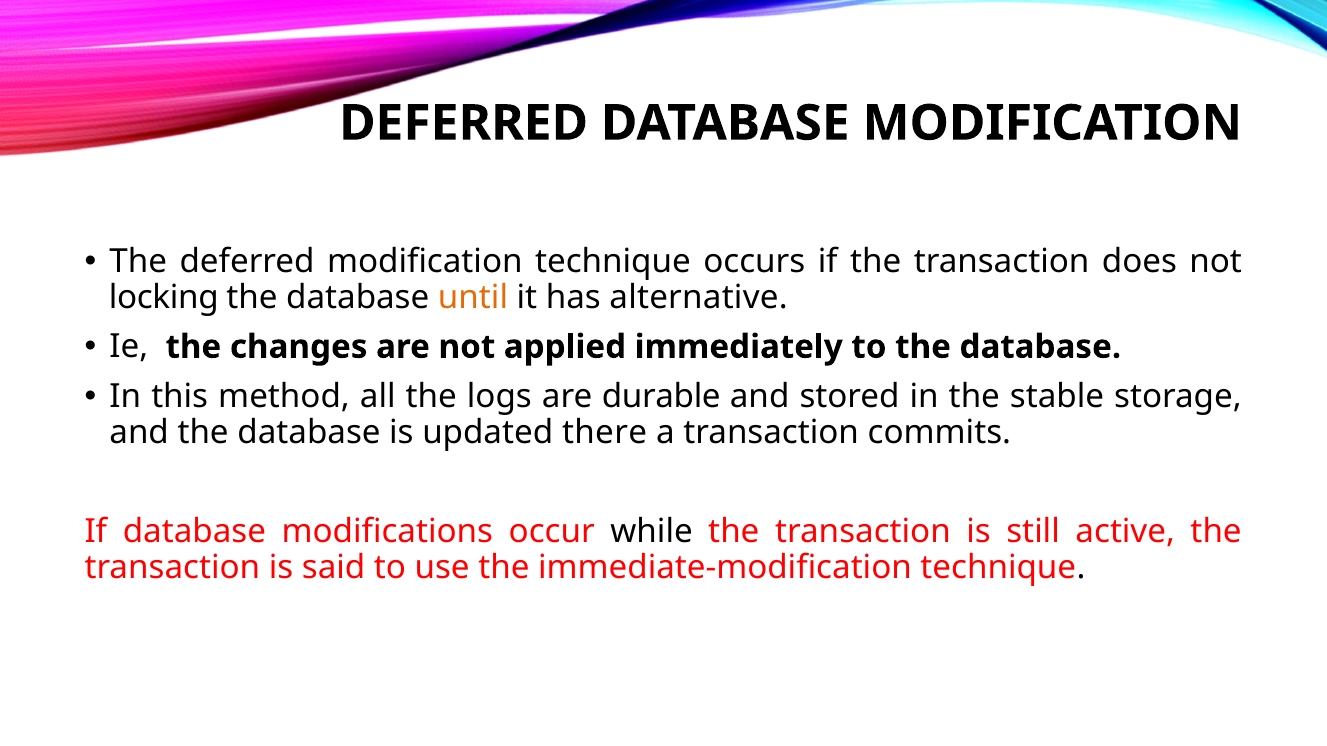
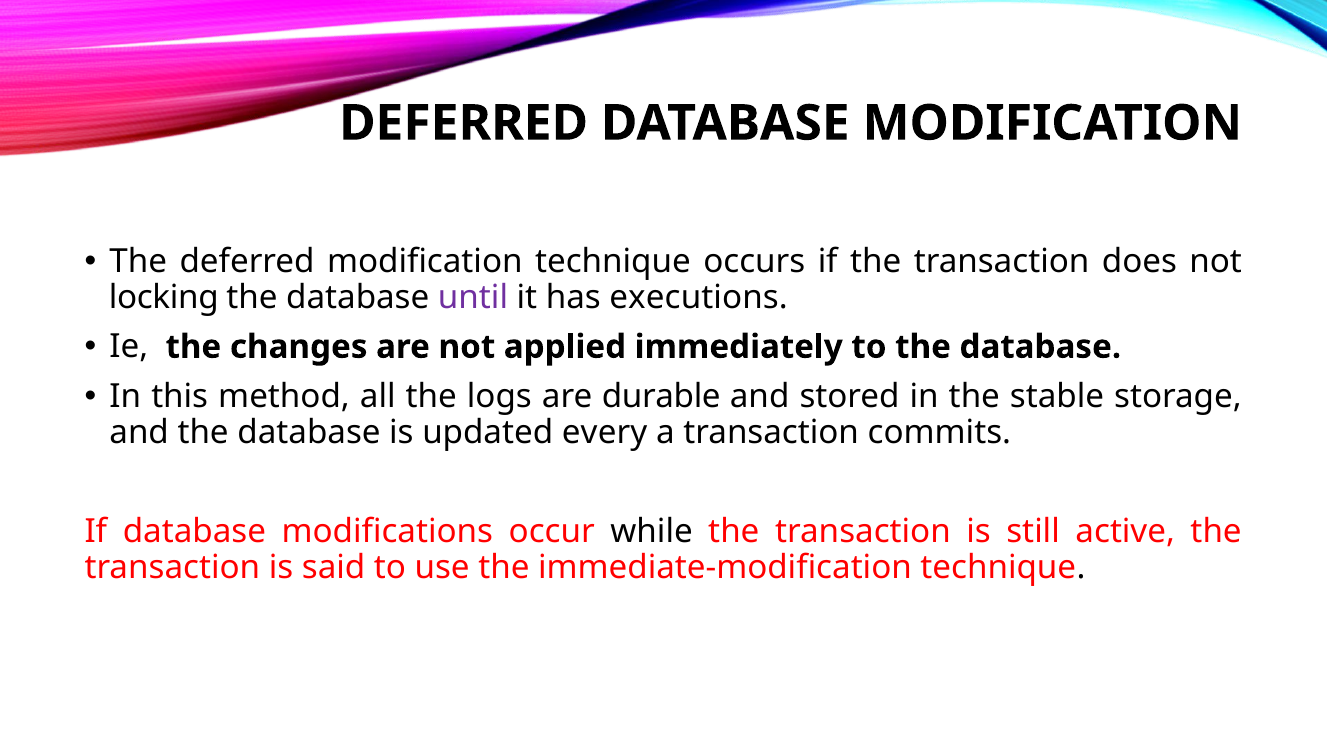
until colour: orange -> purple
alternative: alternative -> executions
there: there -> every
